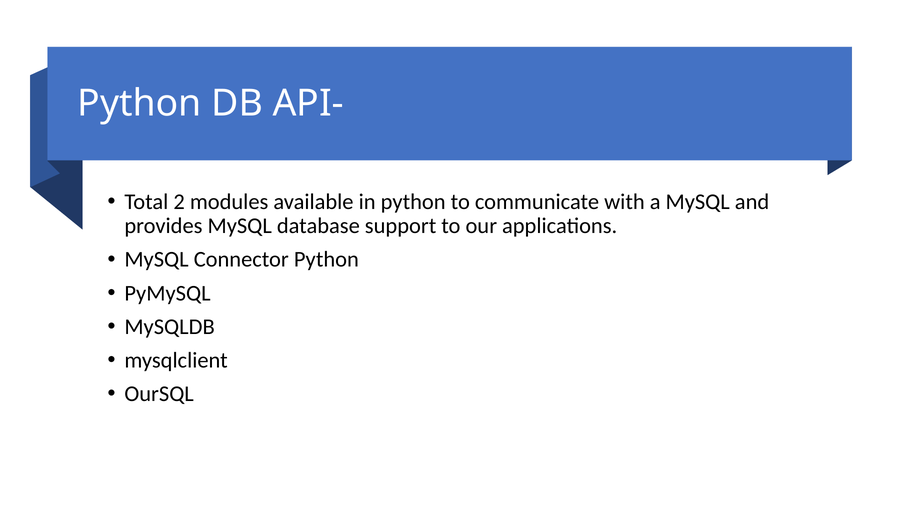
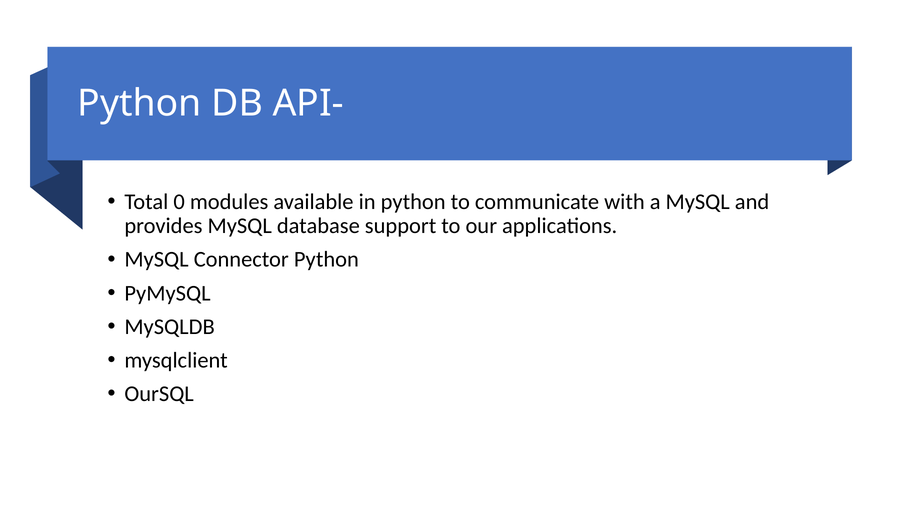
2: 2 -> 0
